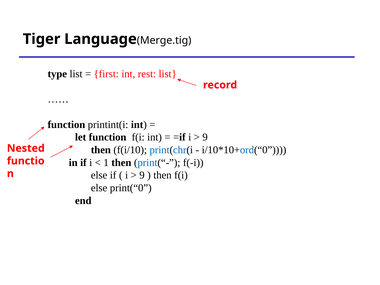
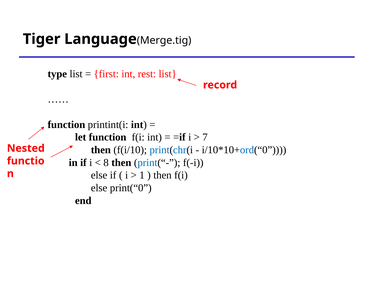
9 at (205, 137): 9 -> 7
1: 1 -> 8
9 at (142, 175): 9 -> 1
